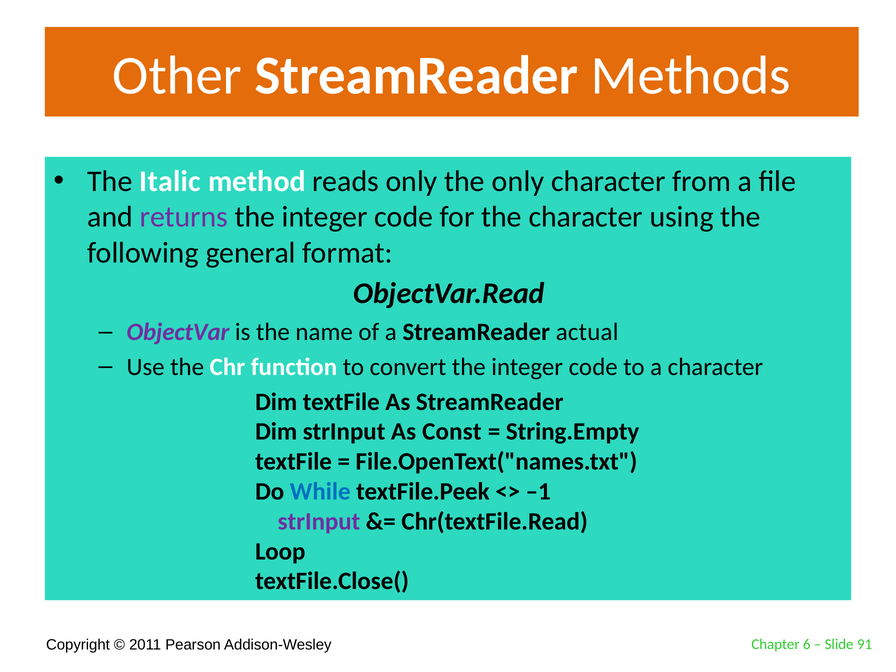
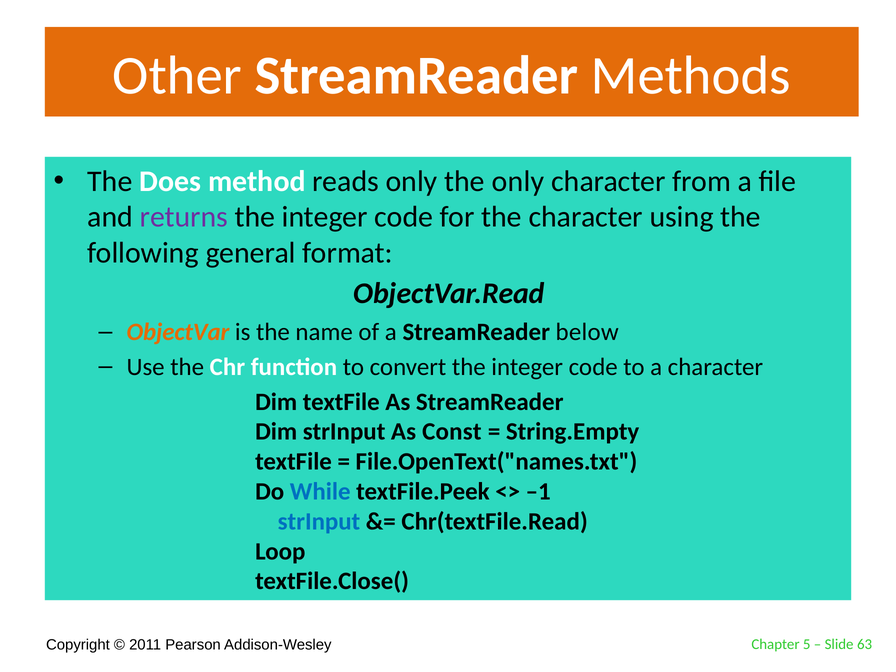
Italic: Italic -> Does
ObjectVar colour: purple -> orange
actual: actual -> below
strInput at (319, 521) colour: purple -> blue
6: 6 -> 5
91: 91 -> 63
